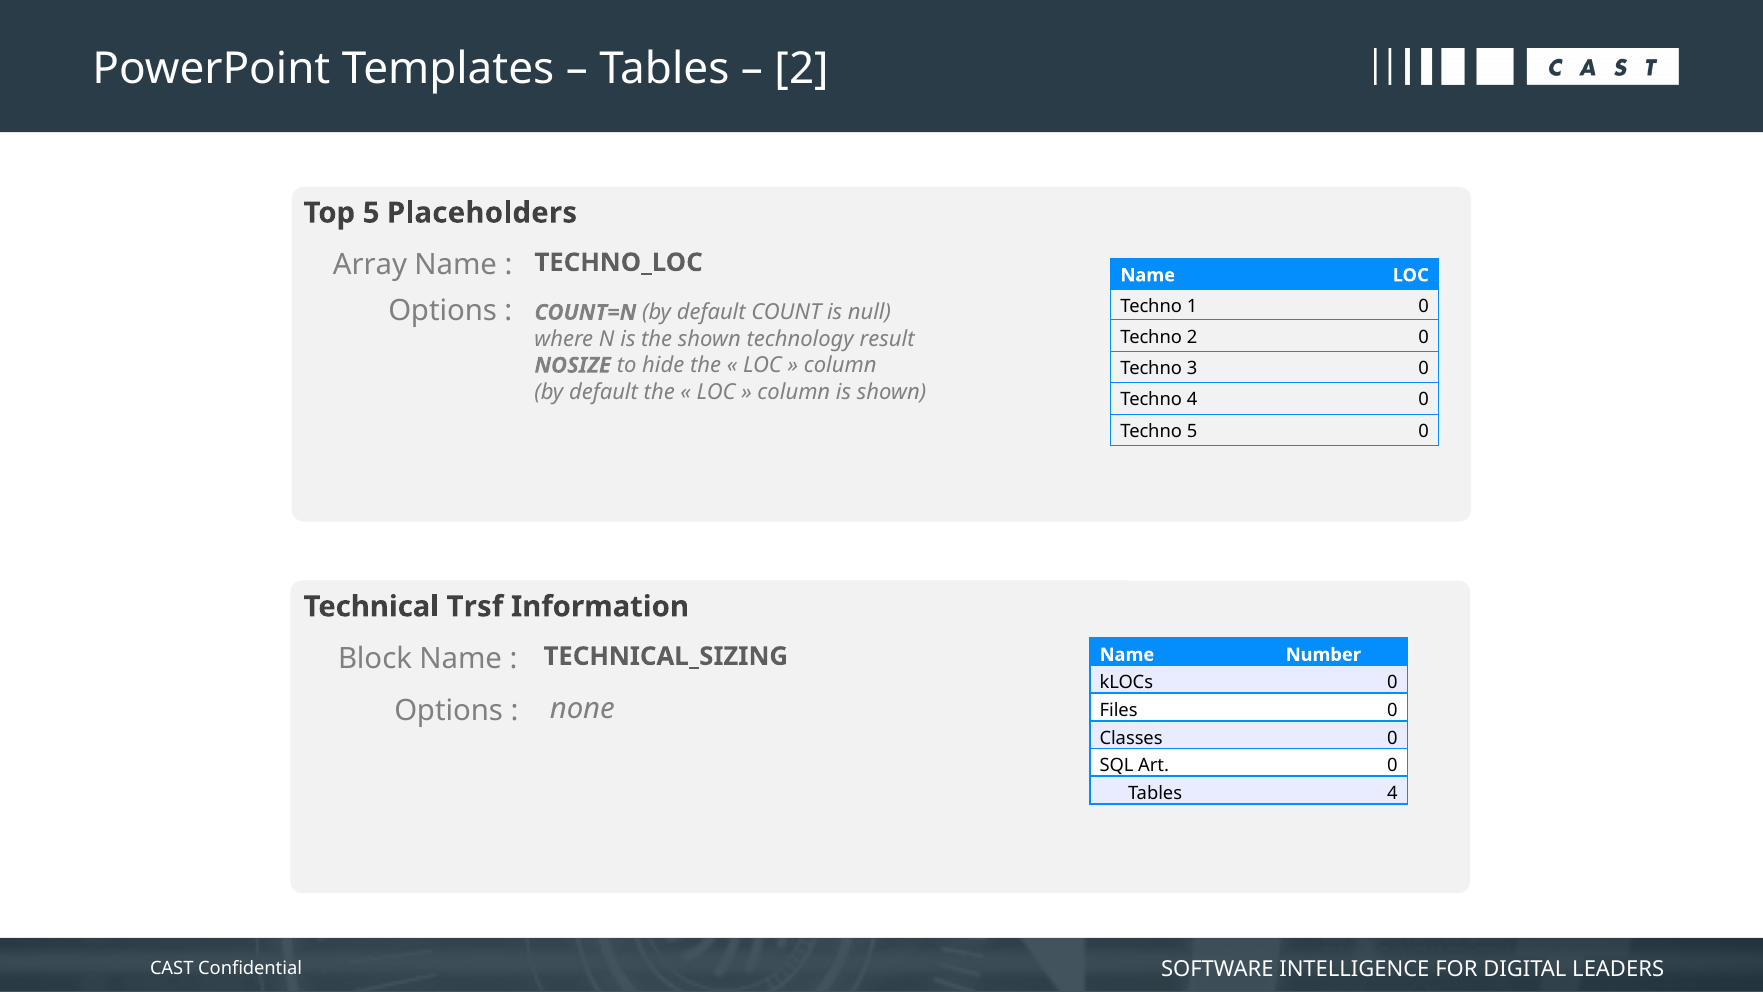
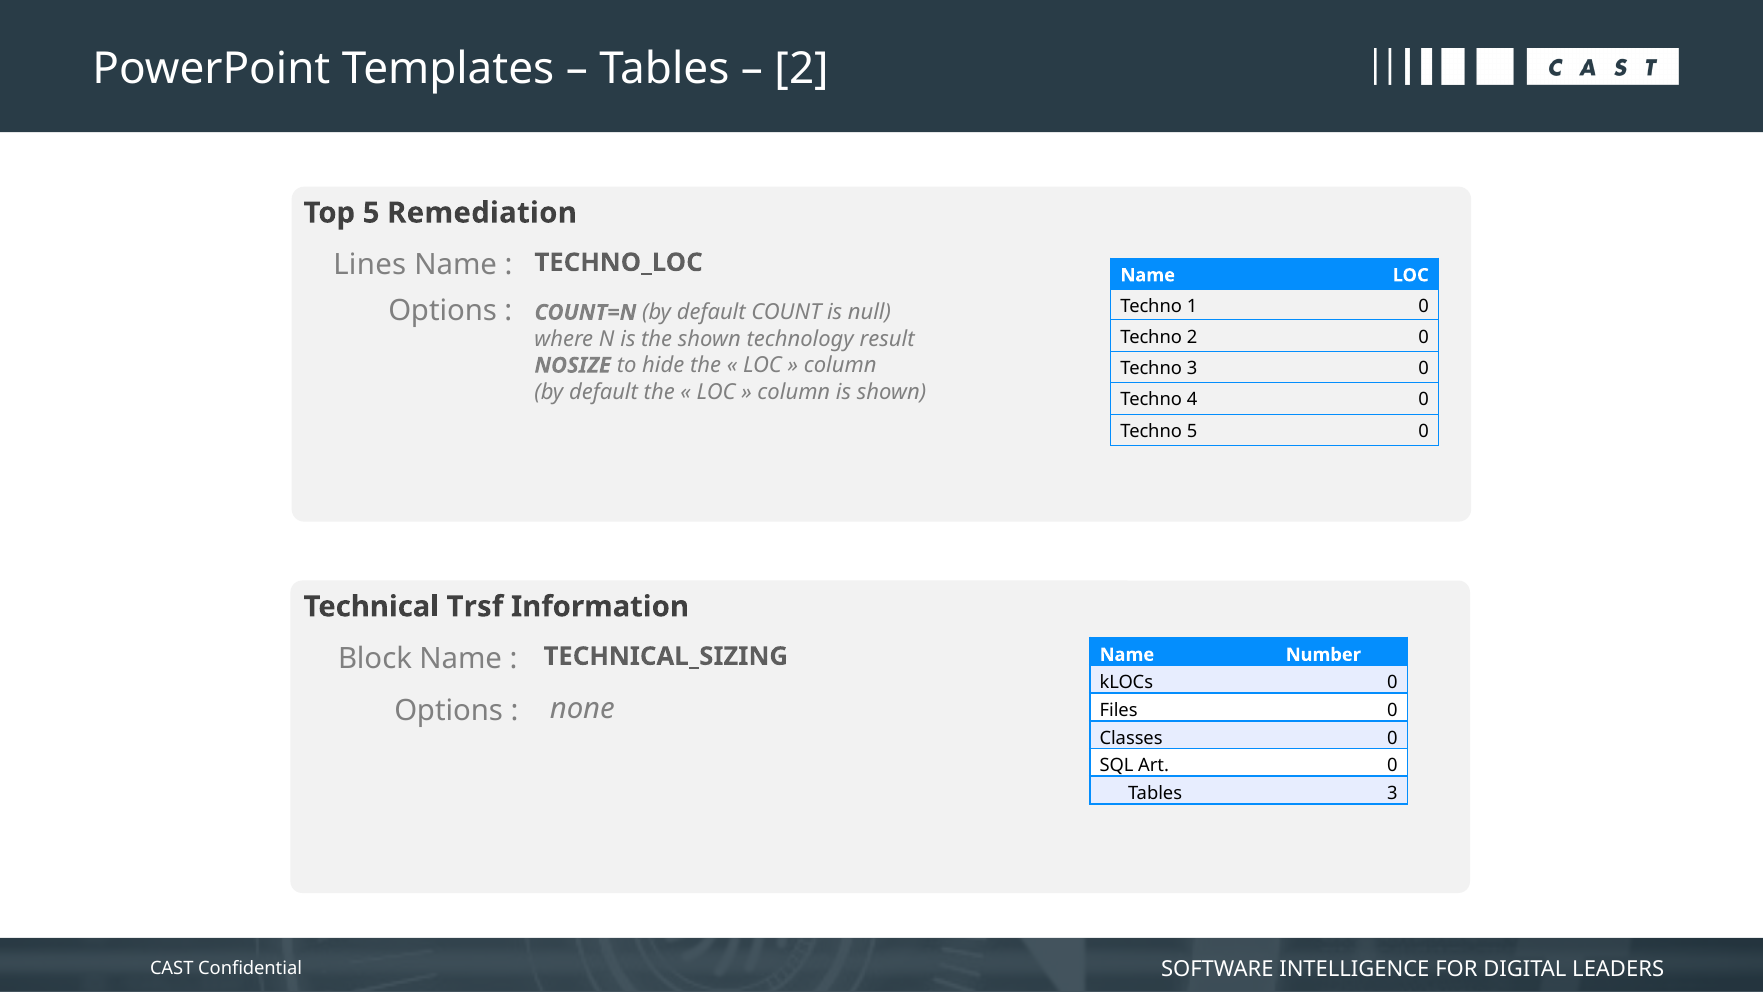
Placeholders: Placeholders -> Remediation
Array: Array -> Lines
Tables 4: 4 -> 3
